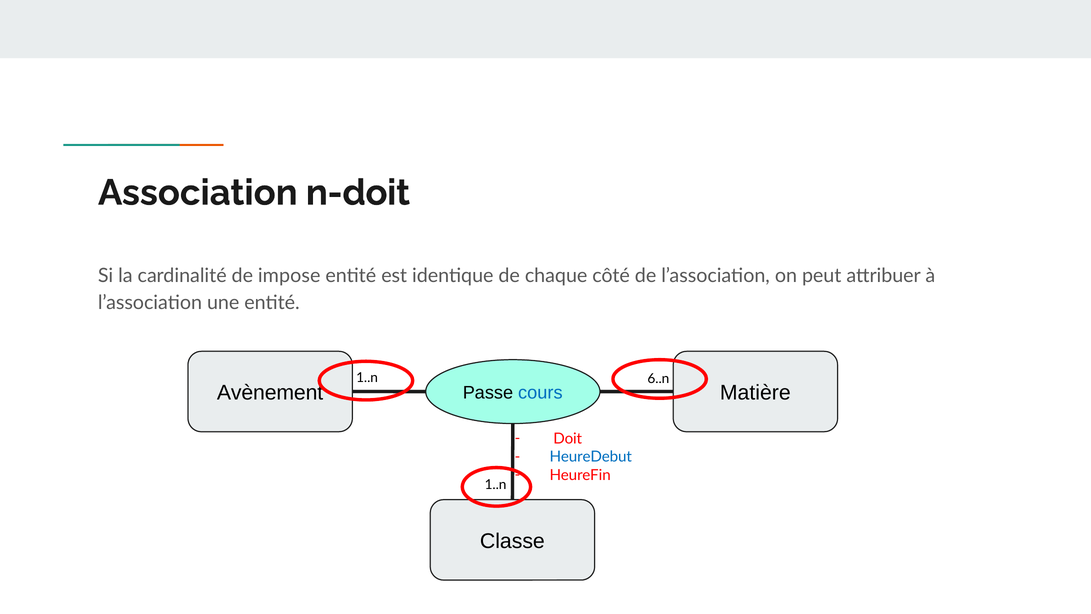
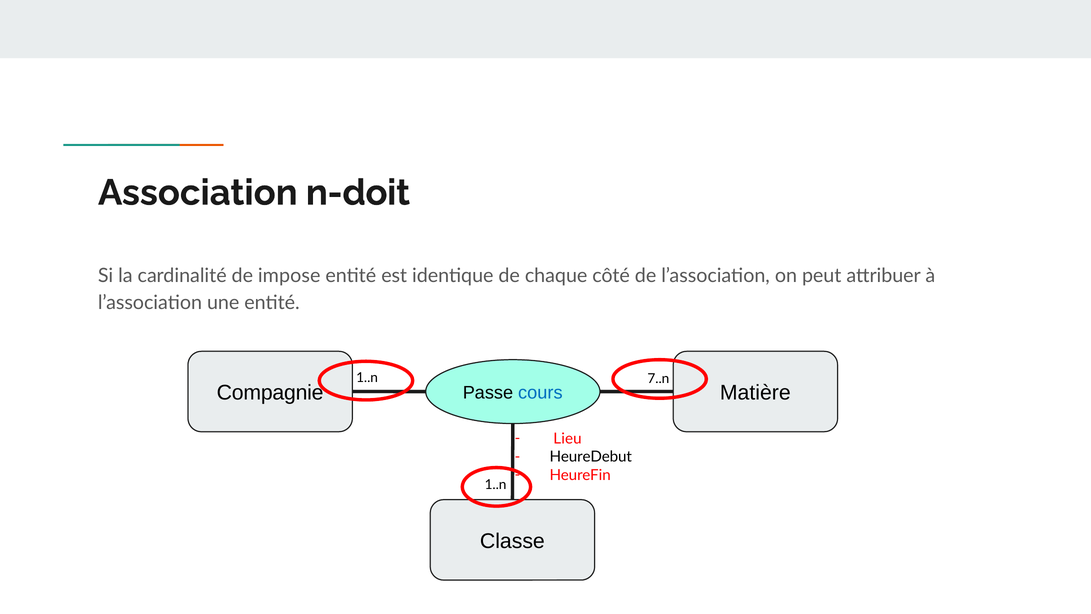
6..n: 6..n -> 7..n
Avènement: Avènement -> Compagnie
Doit: Doit -> Lieu
HeureDebut colour: blue -> black
